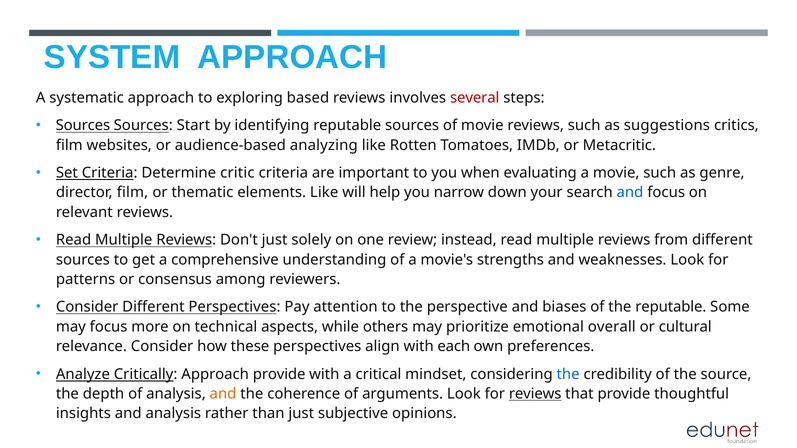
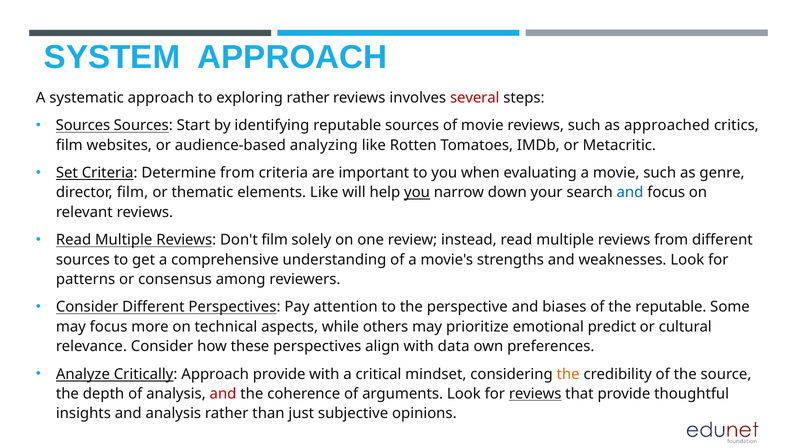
exploring based: based -> rather
suggestions: suggestions -> approached
Determine critic: critic -> from
you at (417, 193) underline: none -> present
Don't just: just -> film
overall: overall -> predict
each: each -> data
the at (568, 374) colour: blue -> orange
and at (223, 394) colour: orange -> red
